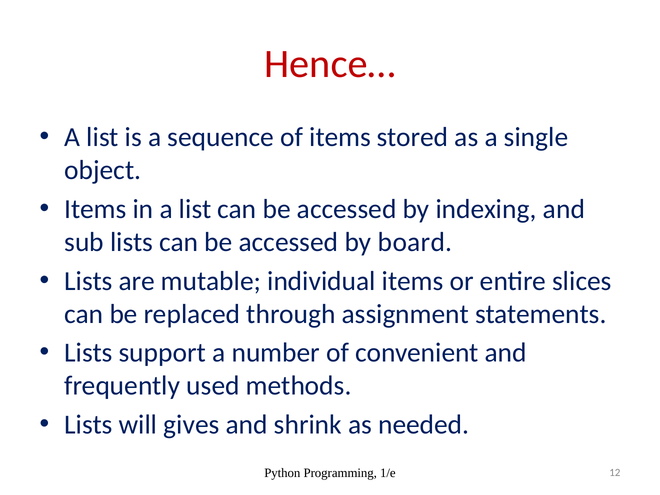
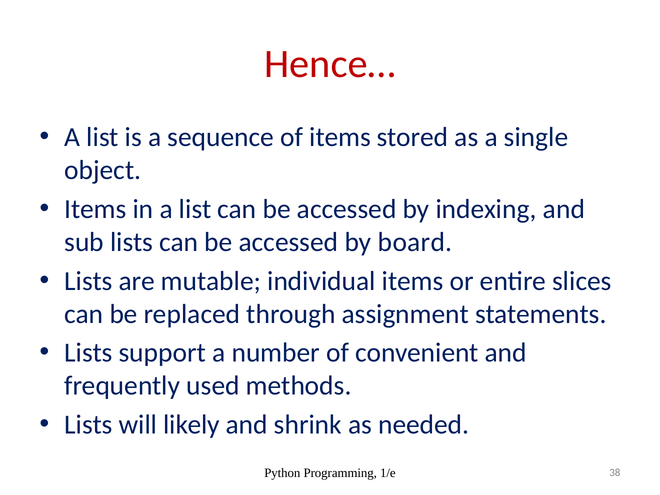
gives: gives -> likely
12: 12 -> 38
